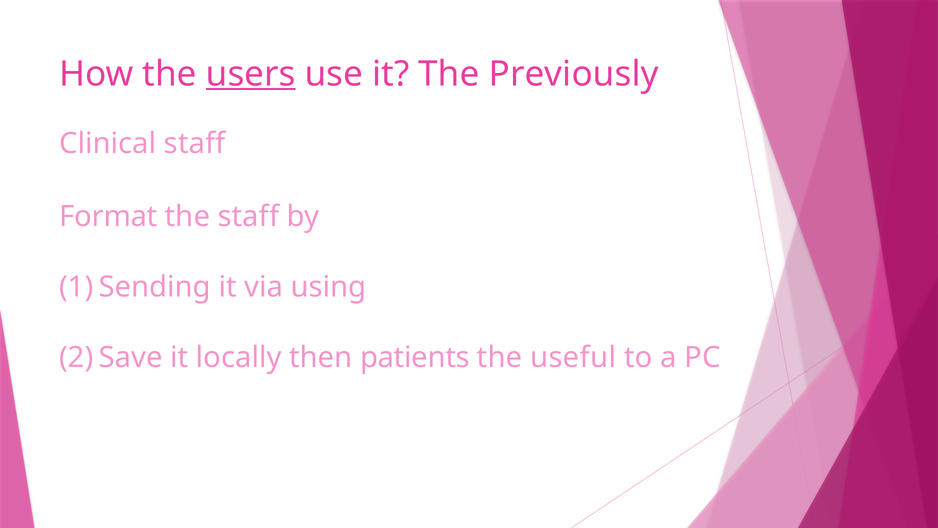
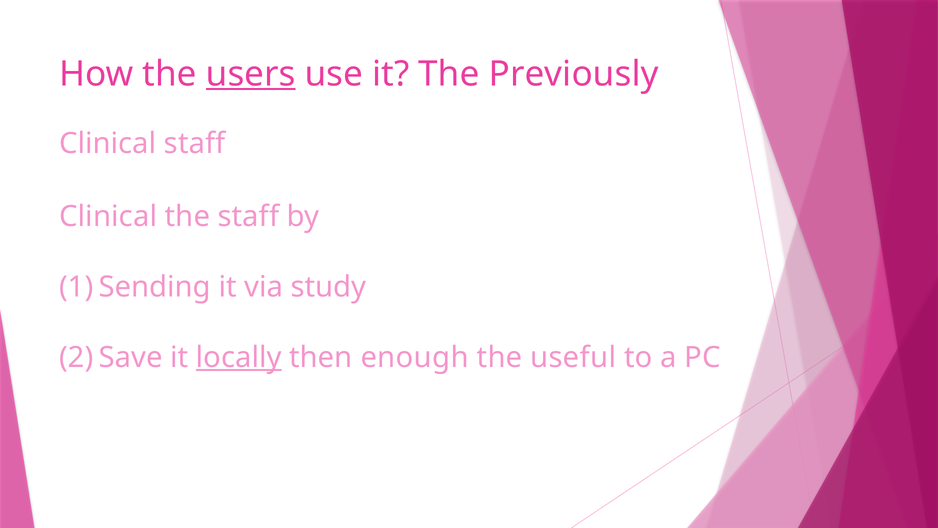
Format at (108, 216): Format -> Clinical
using: using -> study
locally underline: none -> present
patients: patients -> enough
